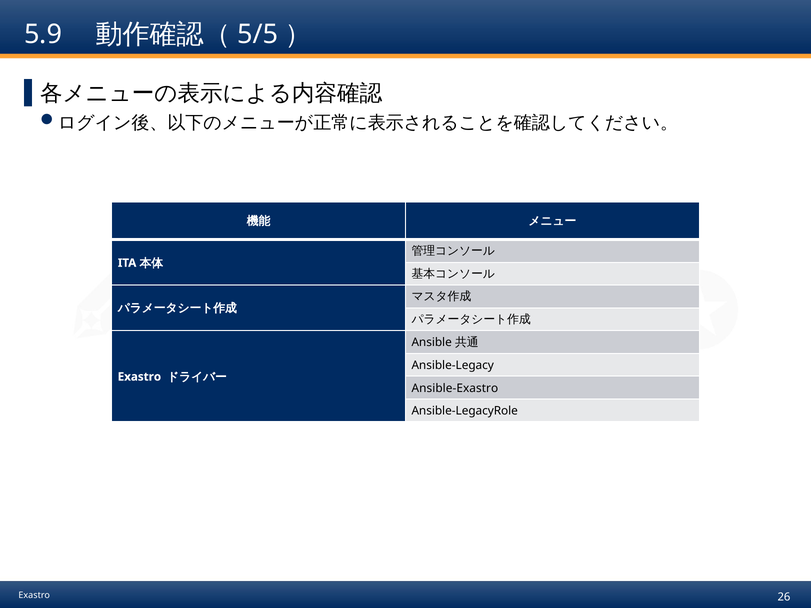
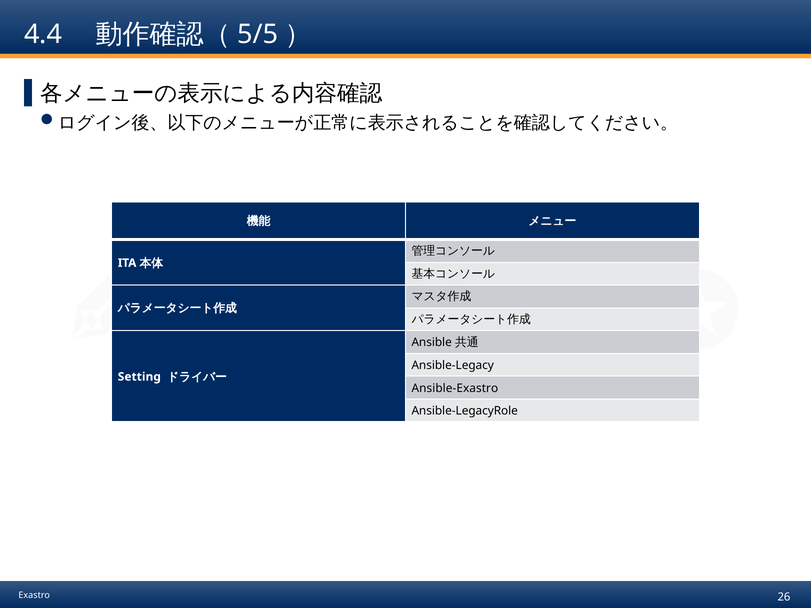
5.9: 5.9 -> 4.4
Exastro at (139, 377): Exastro -> Setting
